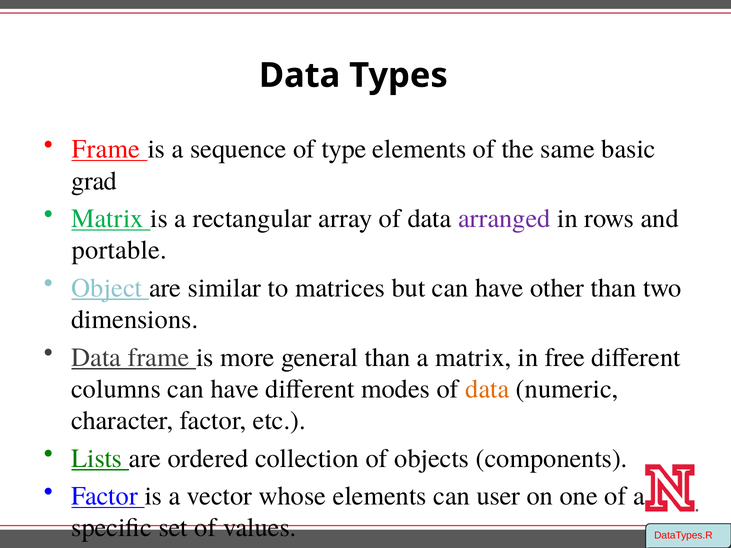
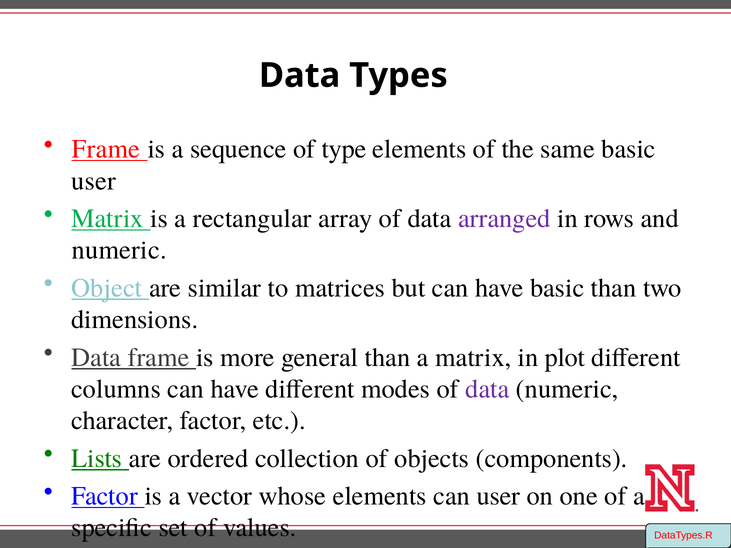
grad at (94, 181): grad -> user
portable at (119, 250): portable -> numeric
have other: other -> basic
free: free -> plot
data at (487, 389) colour: orange -> purple
